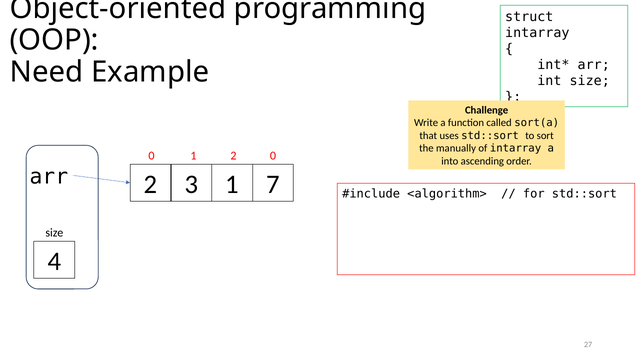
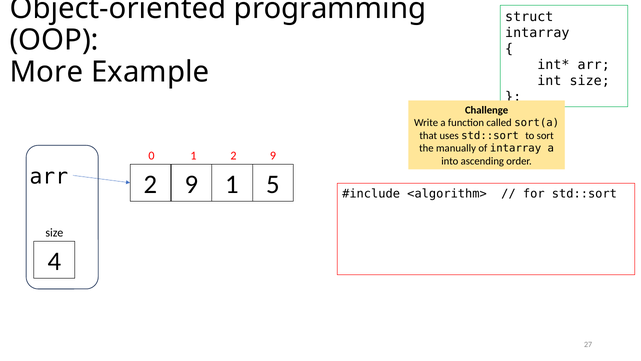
Need: Need -> More
1 2 0: 0 -> 9
3 at (191, 184): 3 -> 9
7: 7 -> 5
